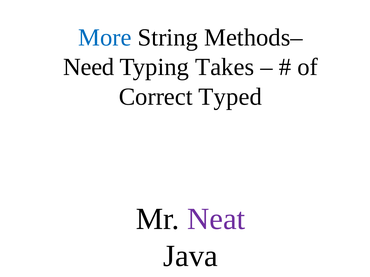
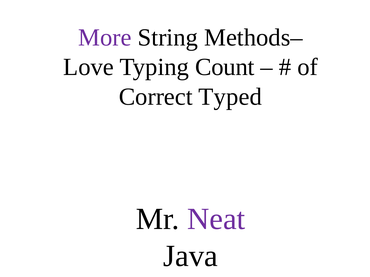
More colour: blue -> purple
Need: Need -> Love
Takes: Takes -> Count
